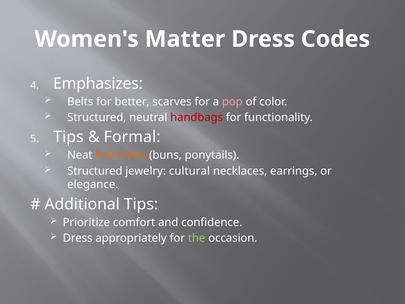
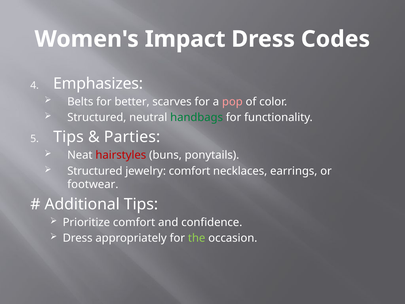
Matter: Matter -> Impact
handbags colour: red -> green
Formal: Formal -> Parties
hairstyles colour: orange -> red
jewelry cultural: cultural -> comfort
elegance: elegance -> footwear
